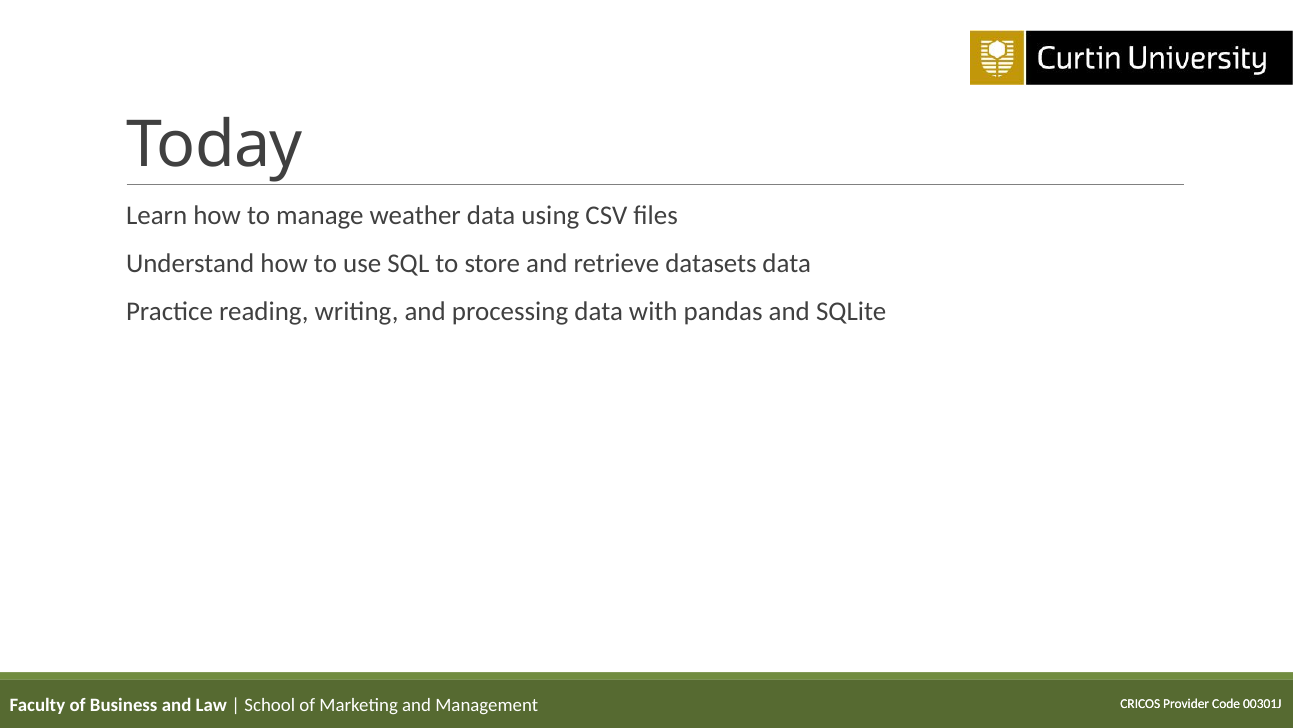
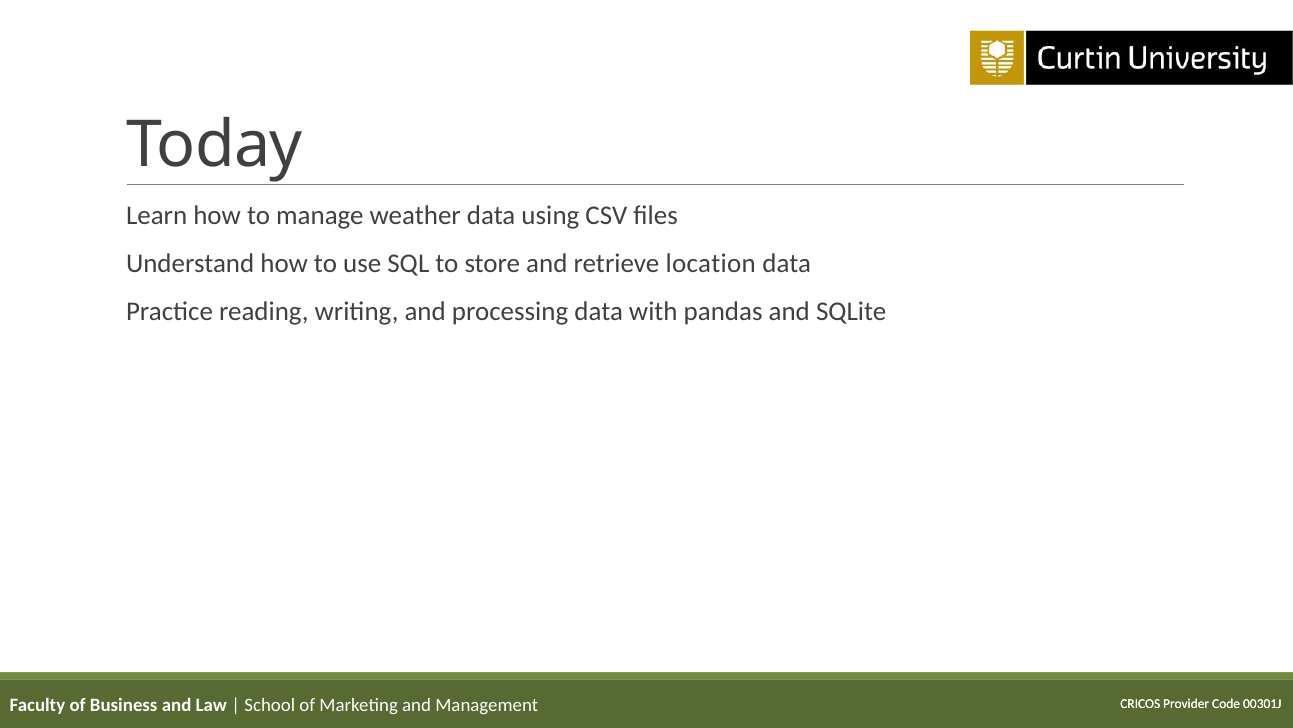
datasets: datasets -> location
